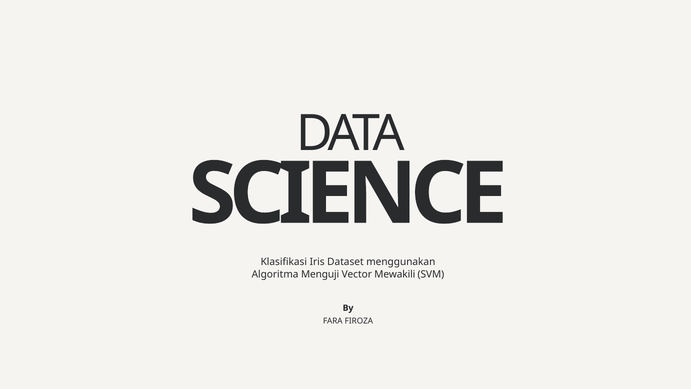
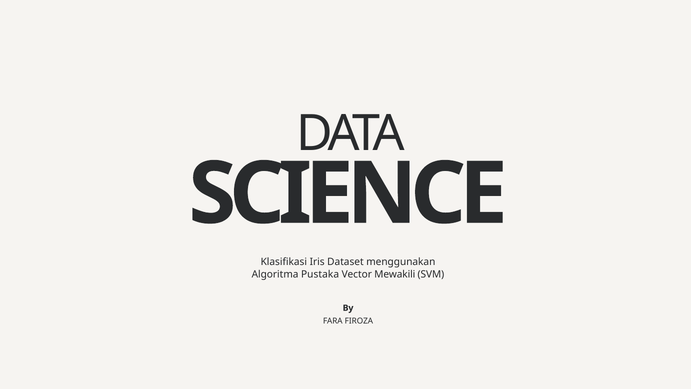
Menguji: Menguji -> Pustaka
